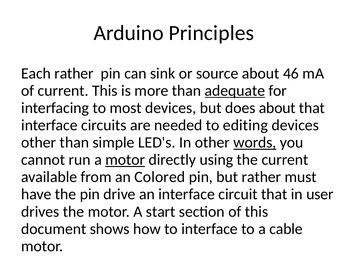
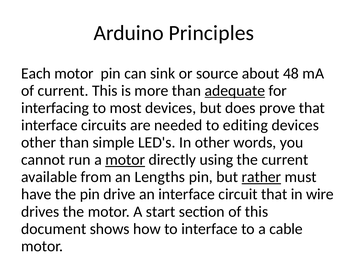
Each rather: rather -> motor
46: 46 -> 48
does about: about -> prove
words underline: present -> none
Colored: Colored -> Lengths
rather at (261, 177) underline: none -> present
user: user -> wire
